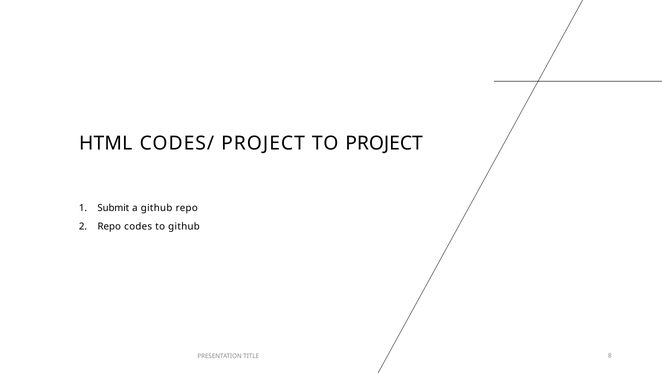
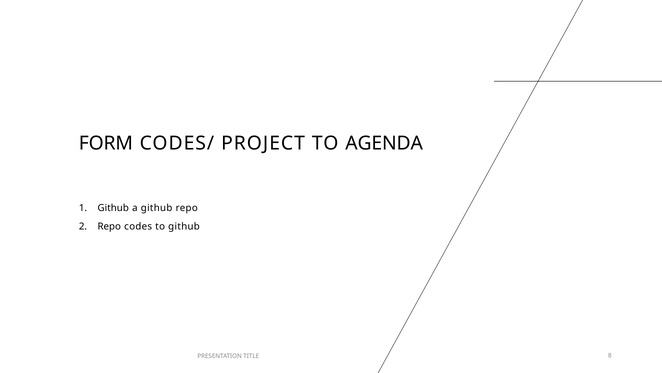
HTML: HTML -> FORM
TO PROJECT: PROJECT -> AGENDA
Submit at (113, 208): Submit -> Github
